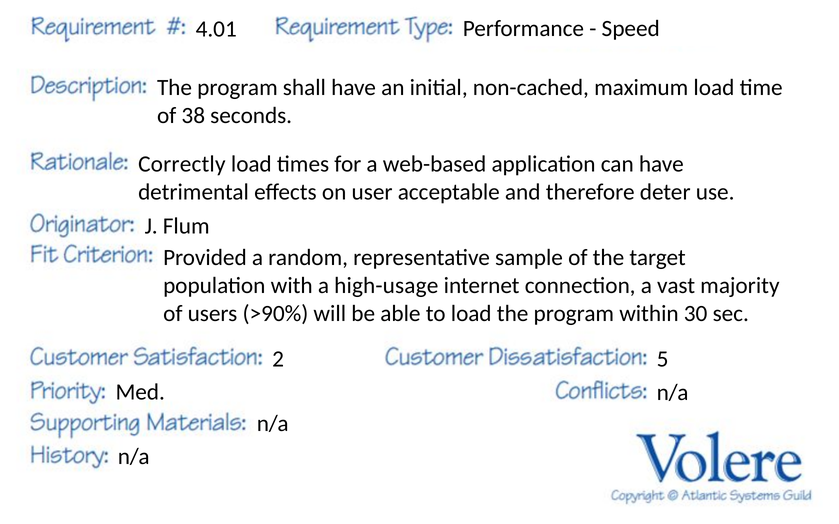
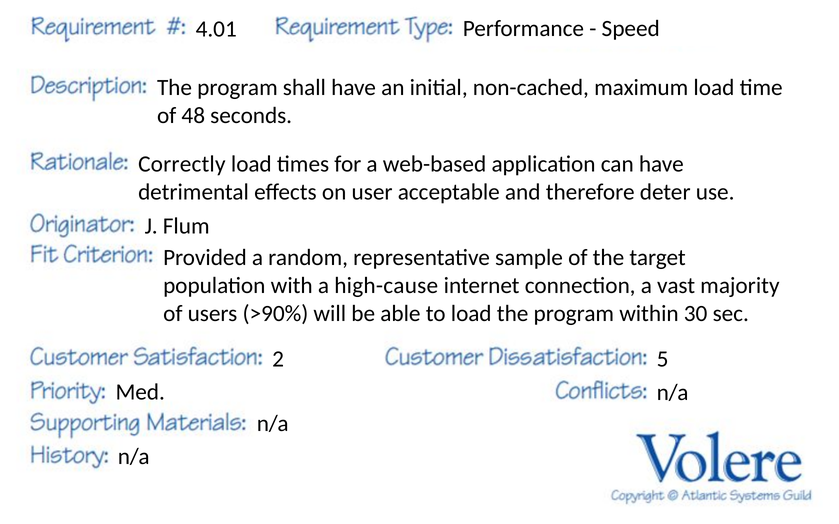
38: 38 -> 48
high-usage: high-usage -> high-cause
